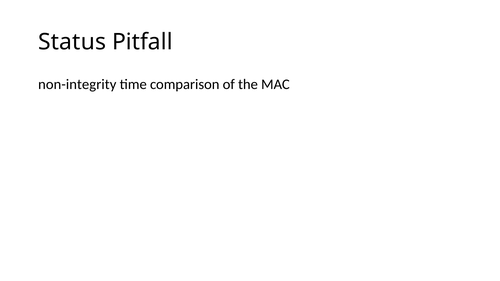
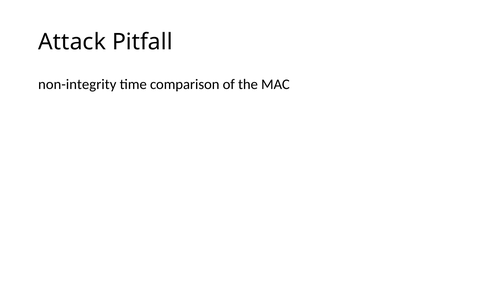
Status: Status -> Attack
